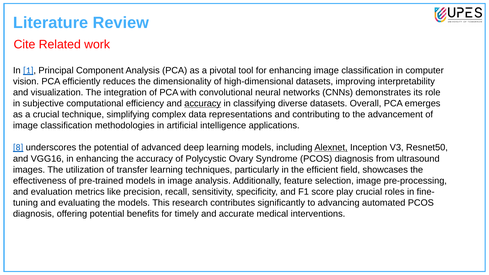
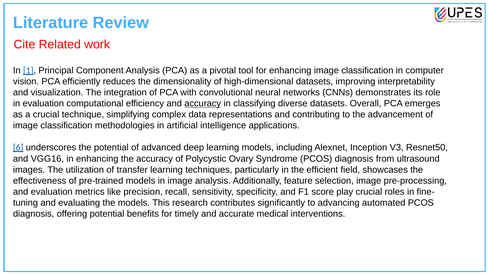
in subjective: subjective -> evaluation
8: 8 -> 6
Alexnet underline: present -> none
